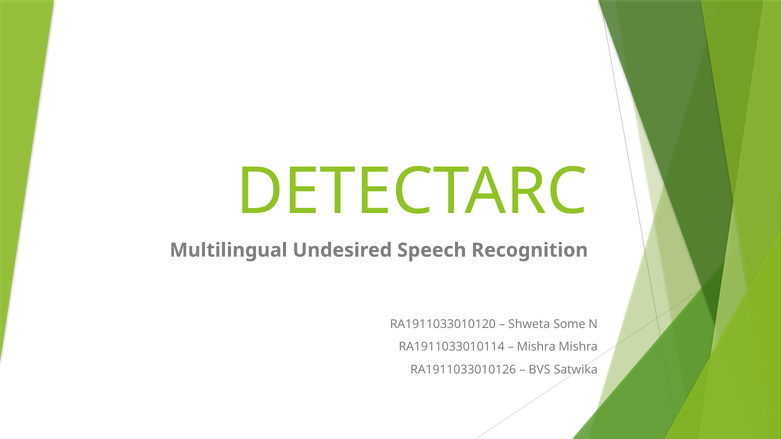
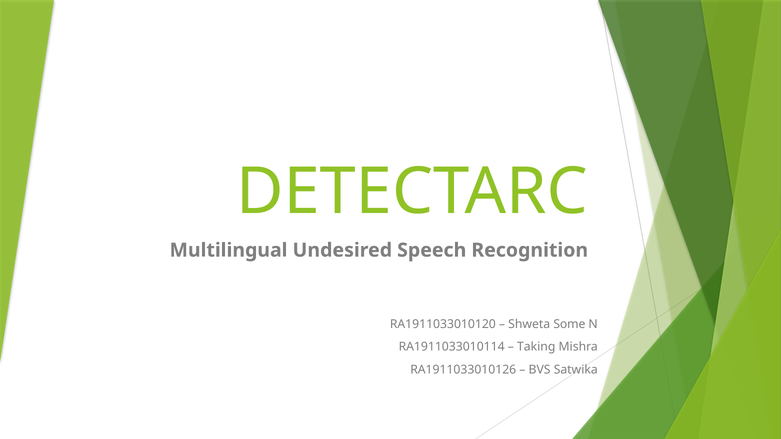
Mishra at (536, 347): Mishra -> Taking
